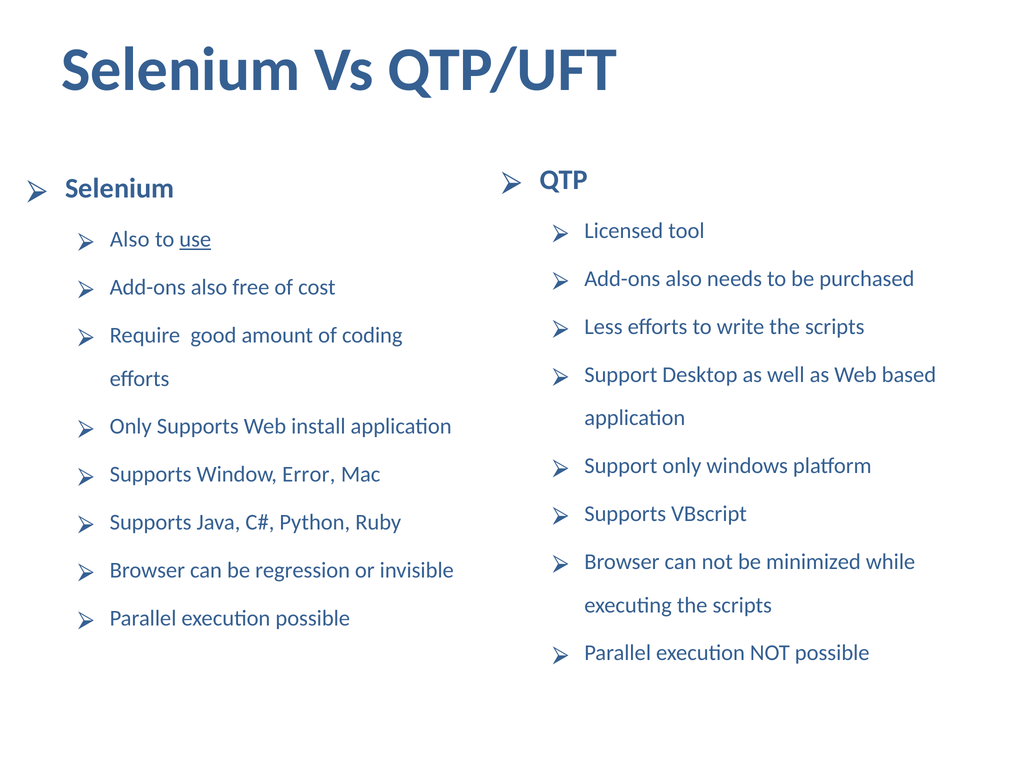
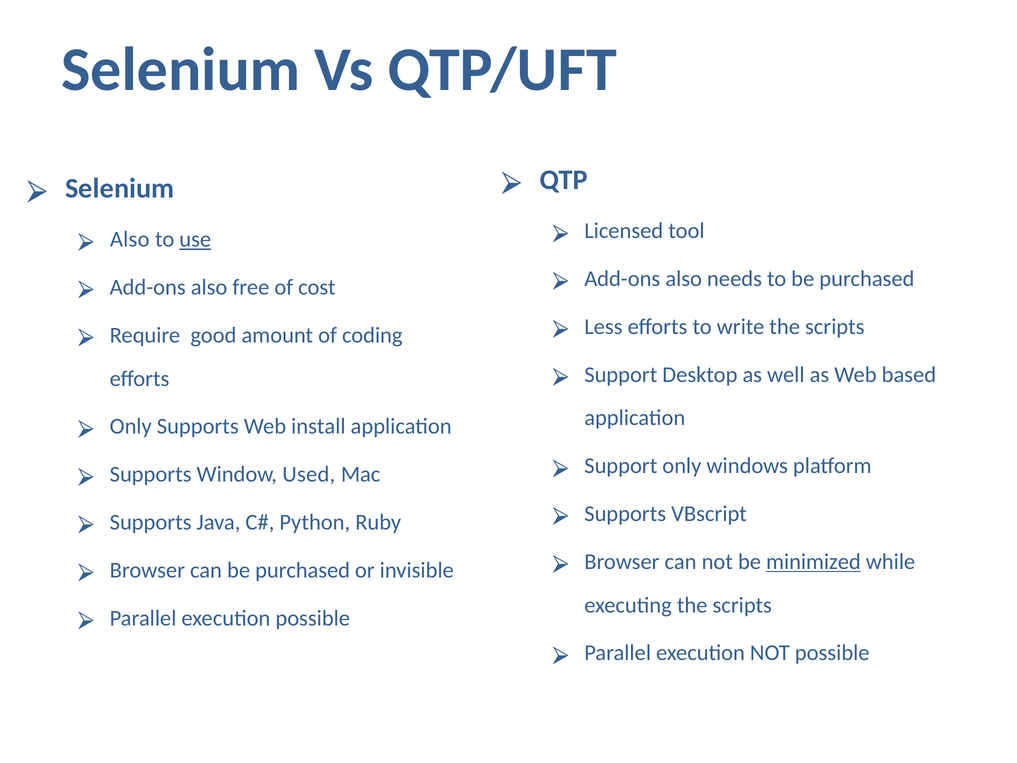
Error: Error -> Used
minimized underline: none -> present
can be regression: regression -> purchased
